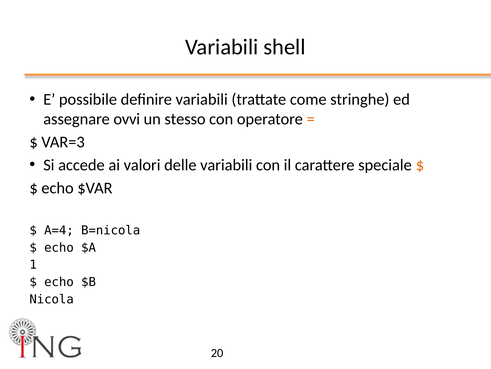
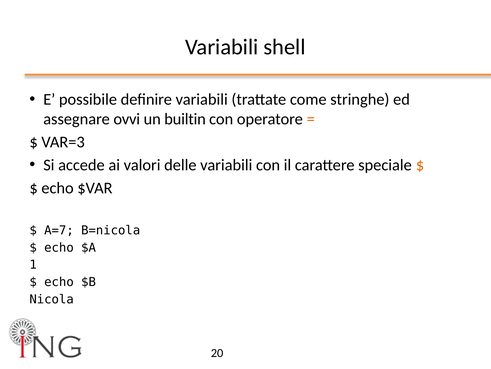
stesso: stesso -> builtin
A=4: A=4 -> A=7
